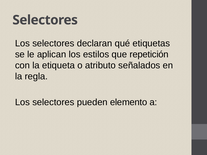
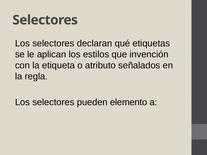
repetición: repetición -> invención
